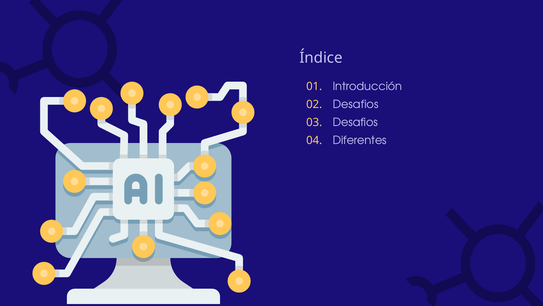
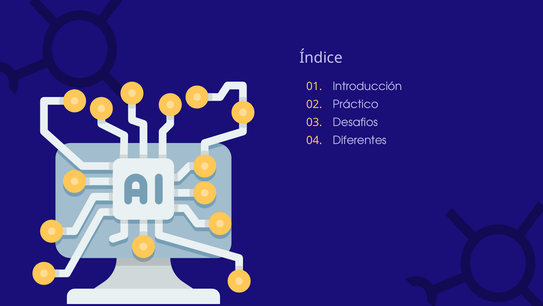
Desafios at (356, 104): Desafios -> Práctico
